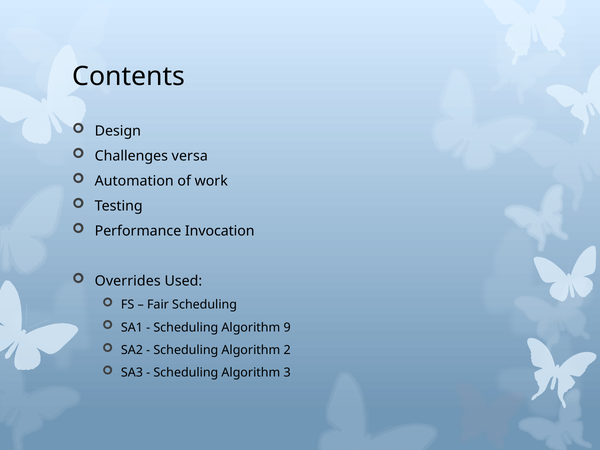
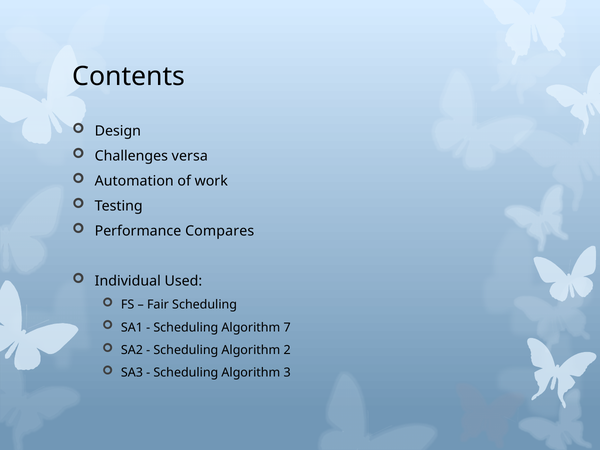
Invocation: Invocation -> Compares
Overrides: Overrides -> Individual
9: 9 -> 7
